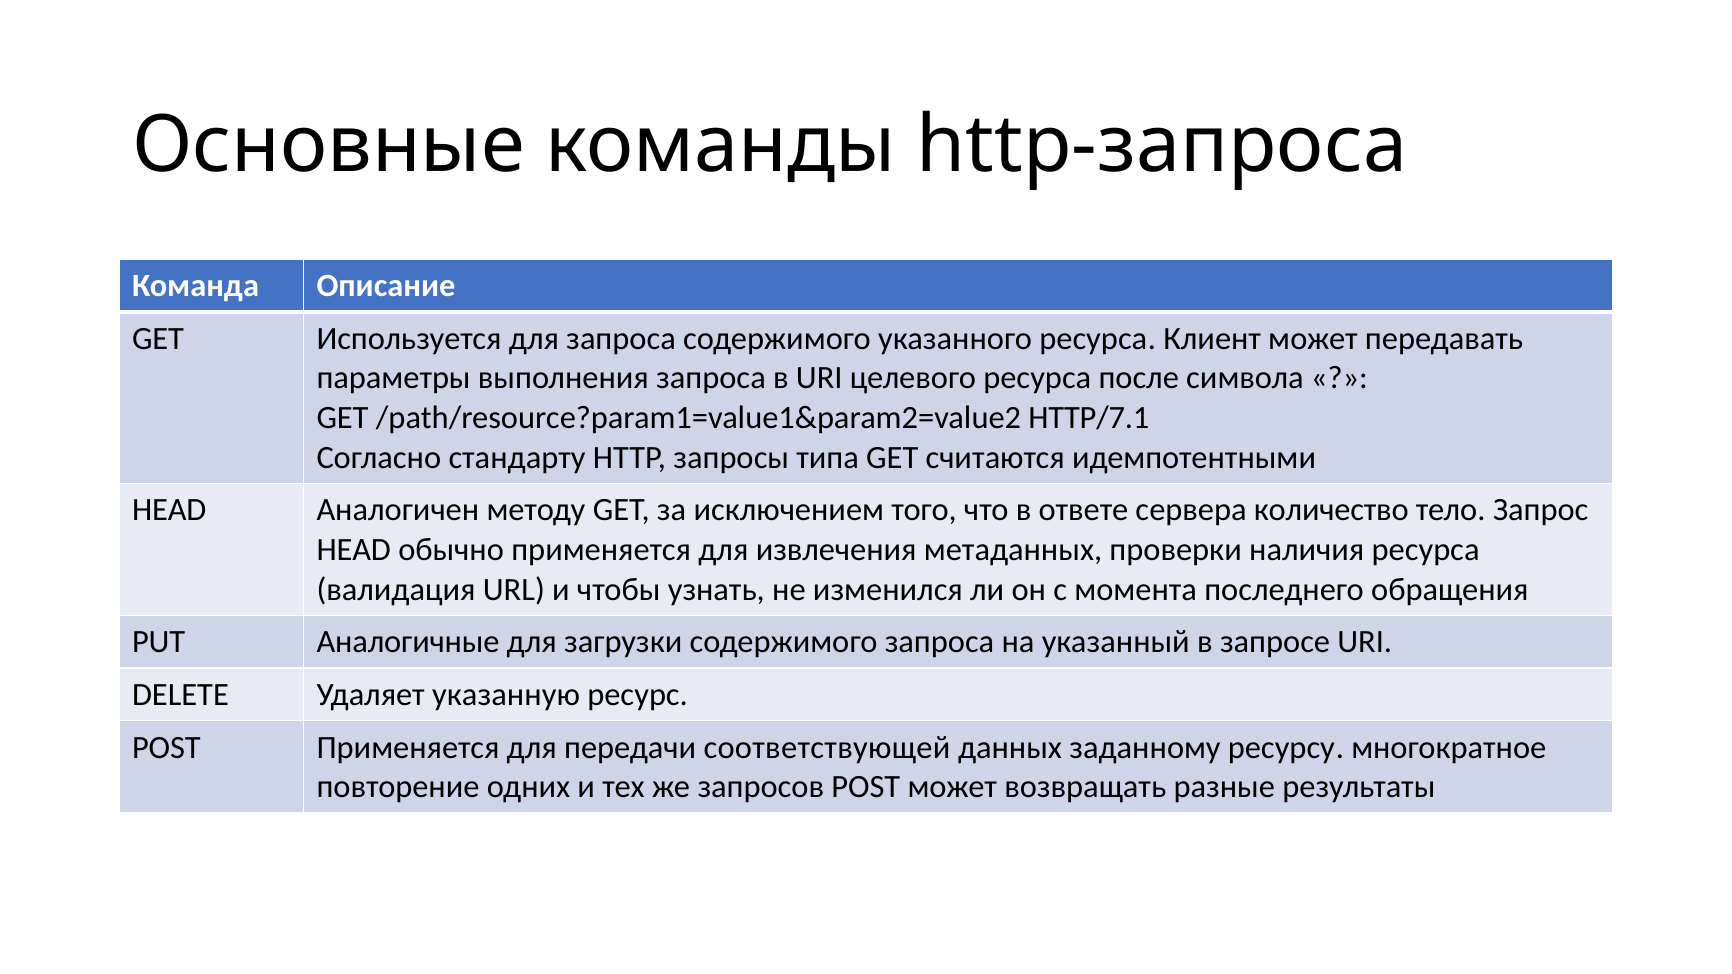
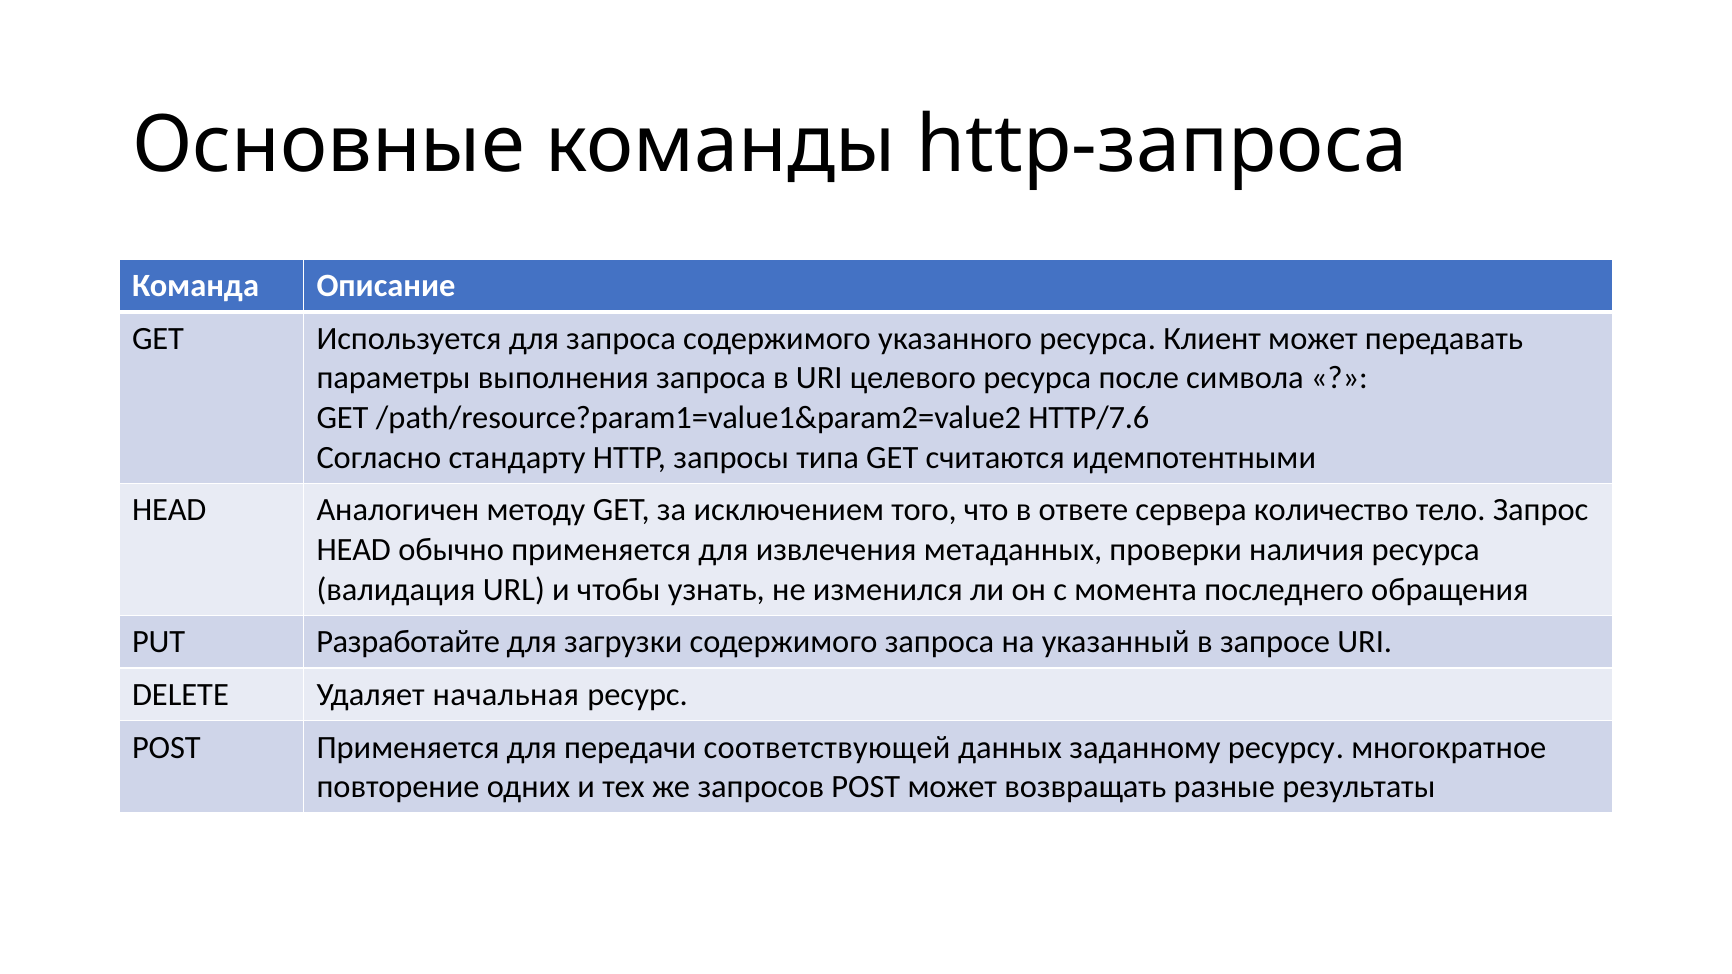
HTTP/7.1: HTTP/7.1 -> HTTP/7.6
Аналогичные: Аналогичные -> Разработайте
указанную: указанную -> начальная
